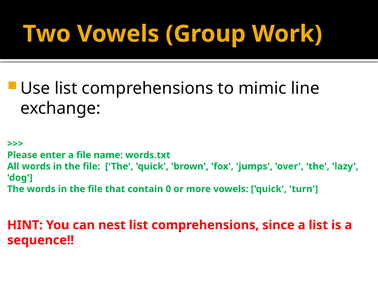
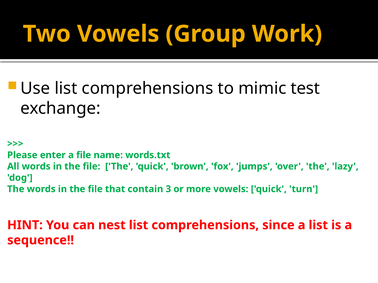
line: line -> test
0: 0 -> 3
